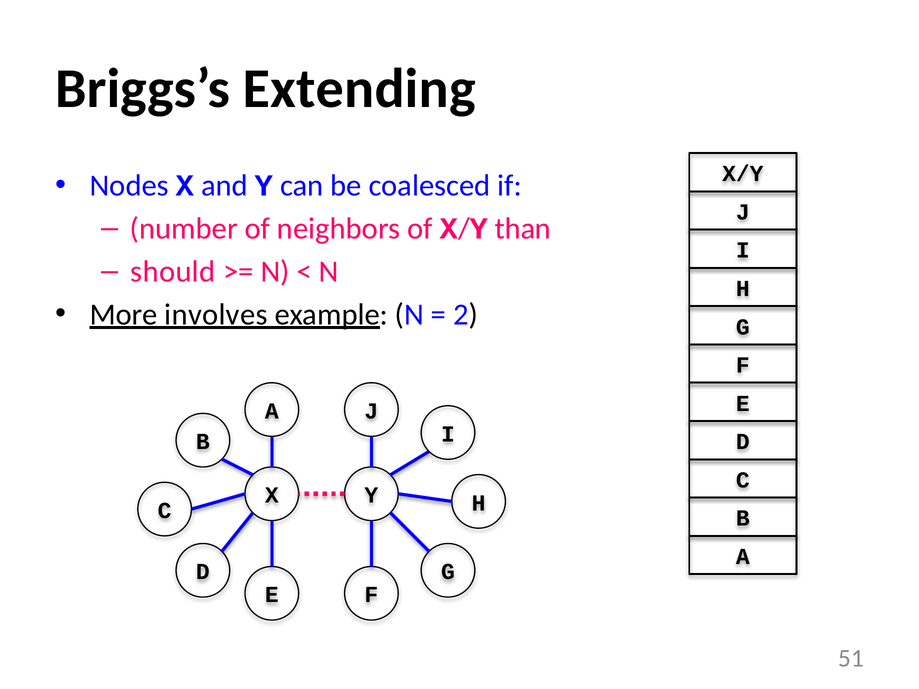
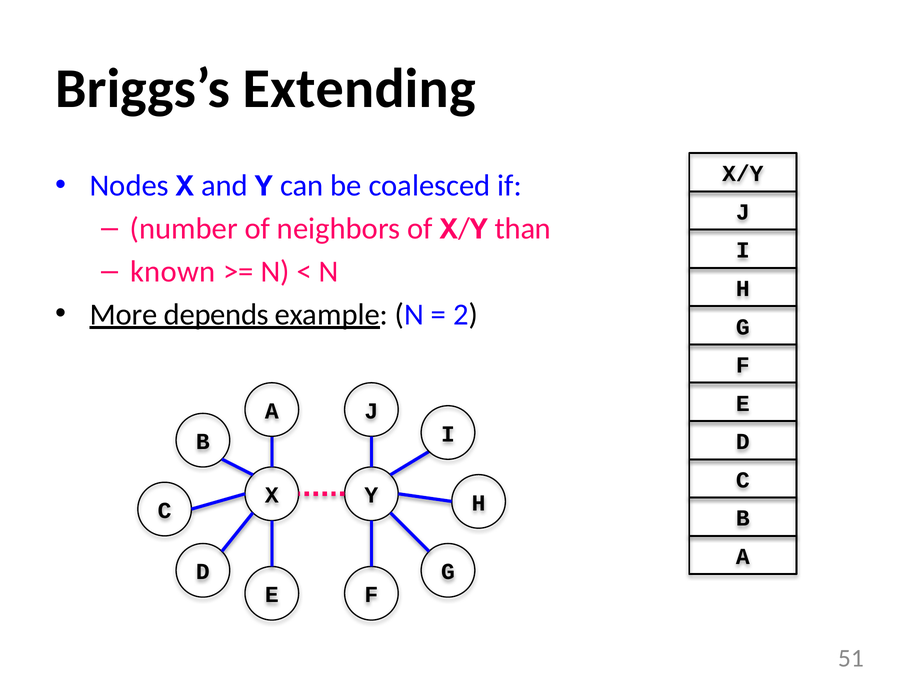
should: should -> known
involves: involves -> depends
